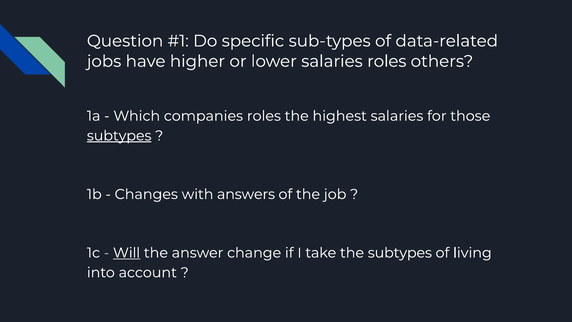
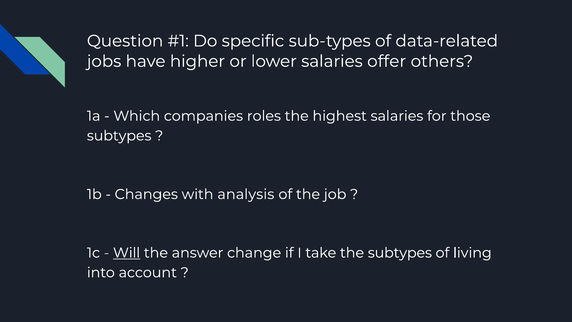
salaries roles: roles -> offer
subtypes at (119, 136) underline: present -> none
answers: answers -> analysis
